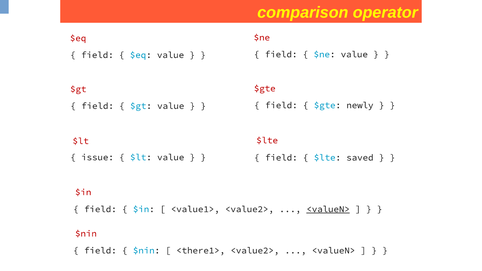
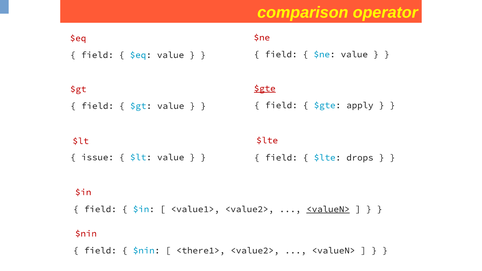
$gte at (265, 88) underline: none -> present
newly: newly -> apply
saved: saved -> drops
